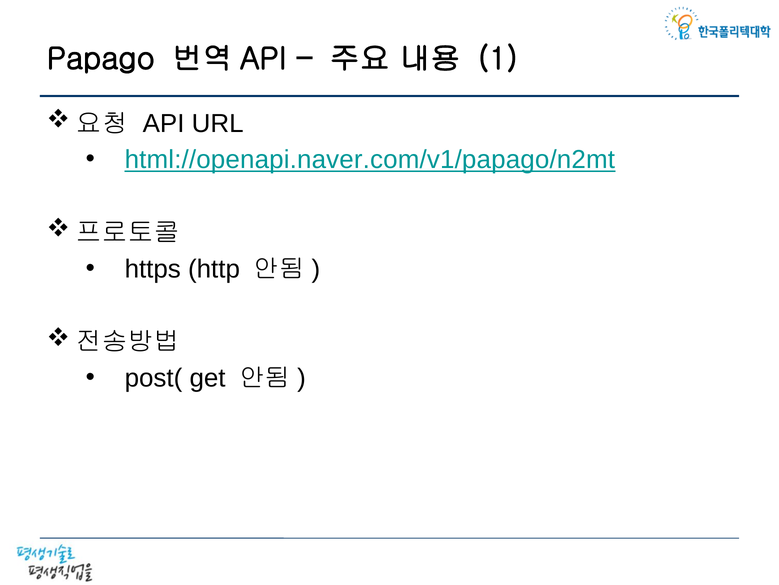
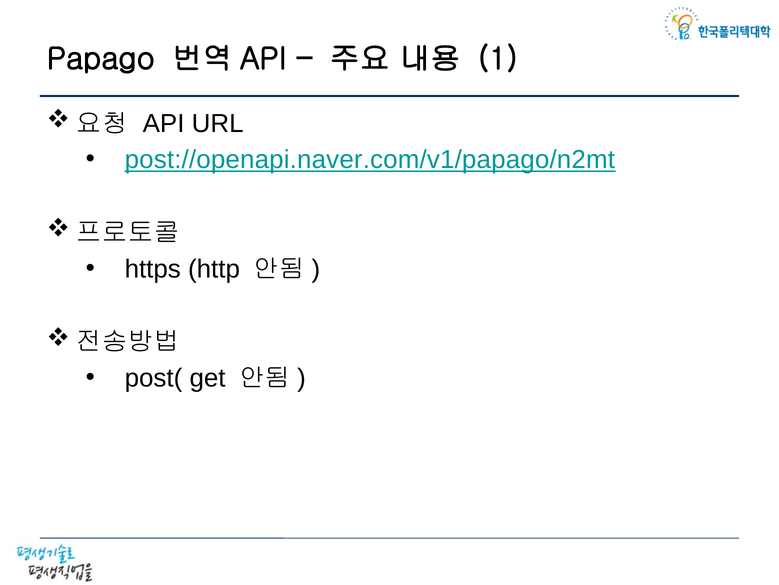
html://openapi.naver.com/v1/papago/n2mt: html://openapi.naver.com/v1/papago/n2mt -> post://openapi.naver.com/v1/papago/n2mt
